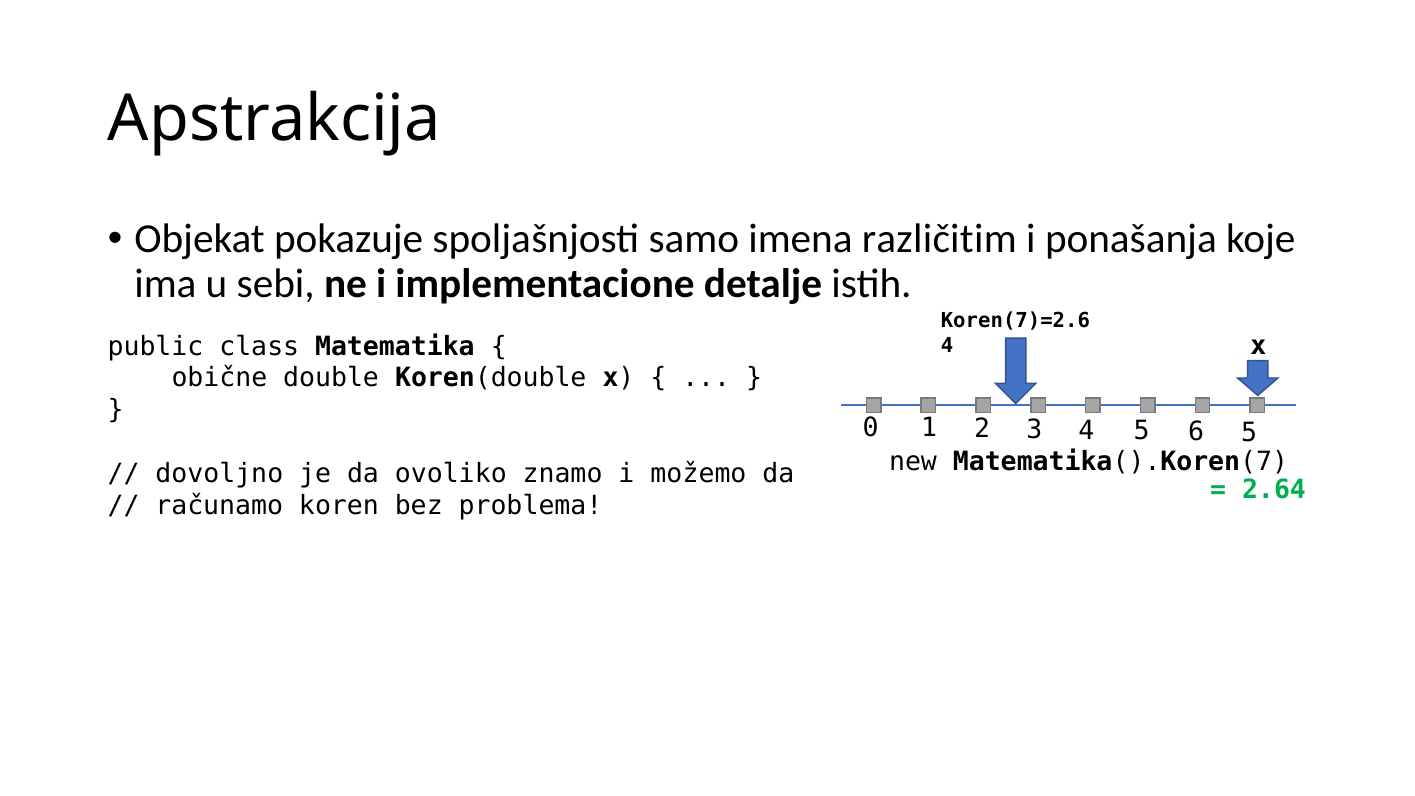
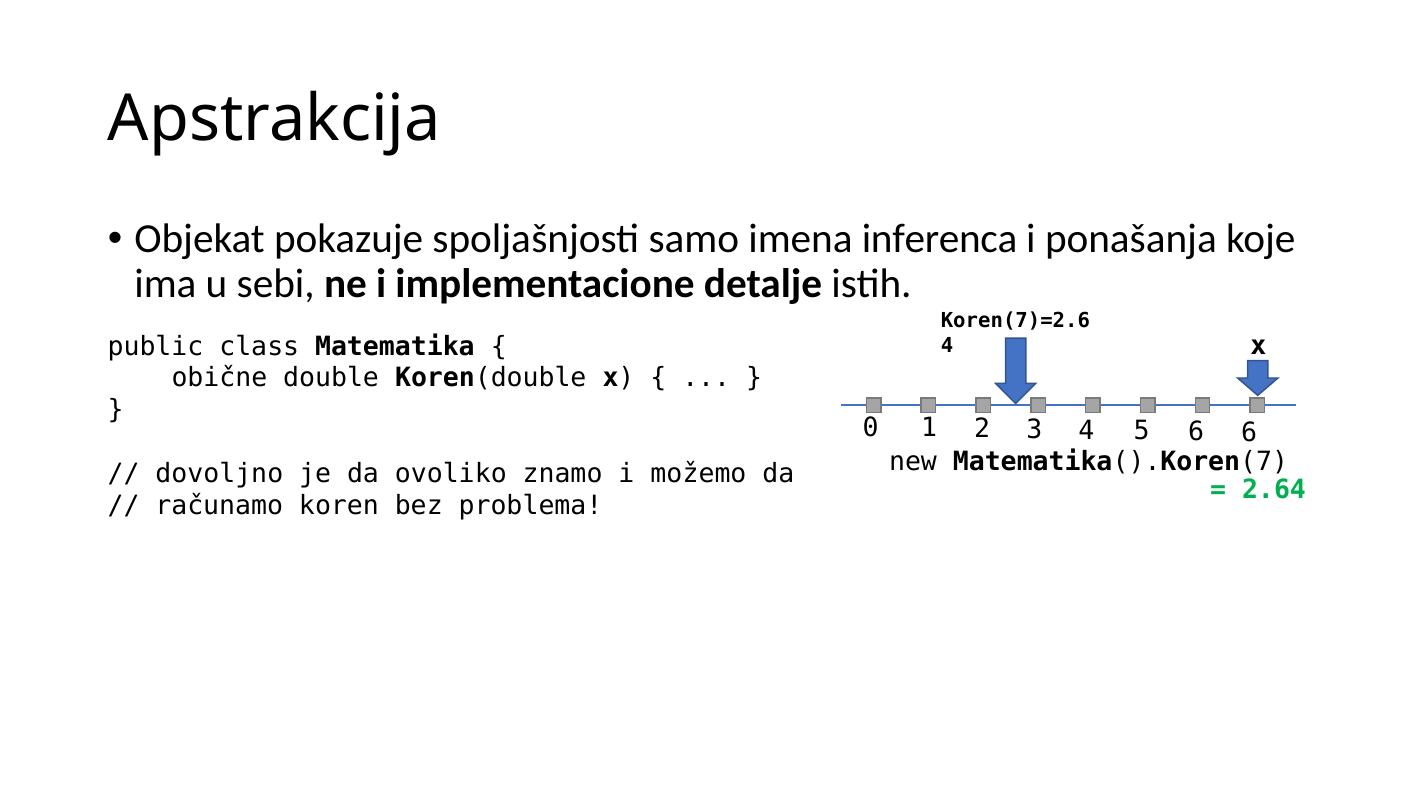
različitim: različitim -> inferenca
6 5: 5 -> 6
